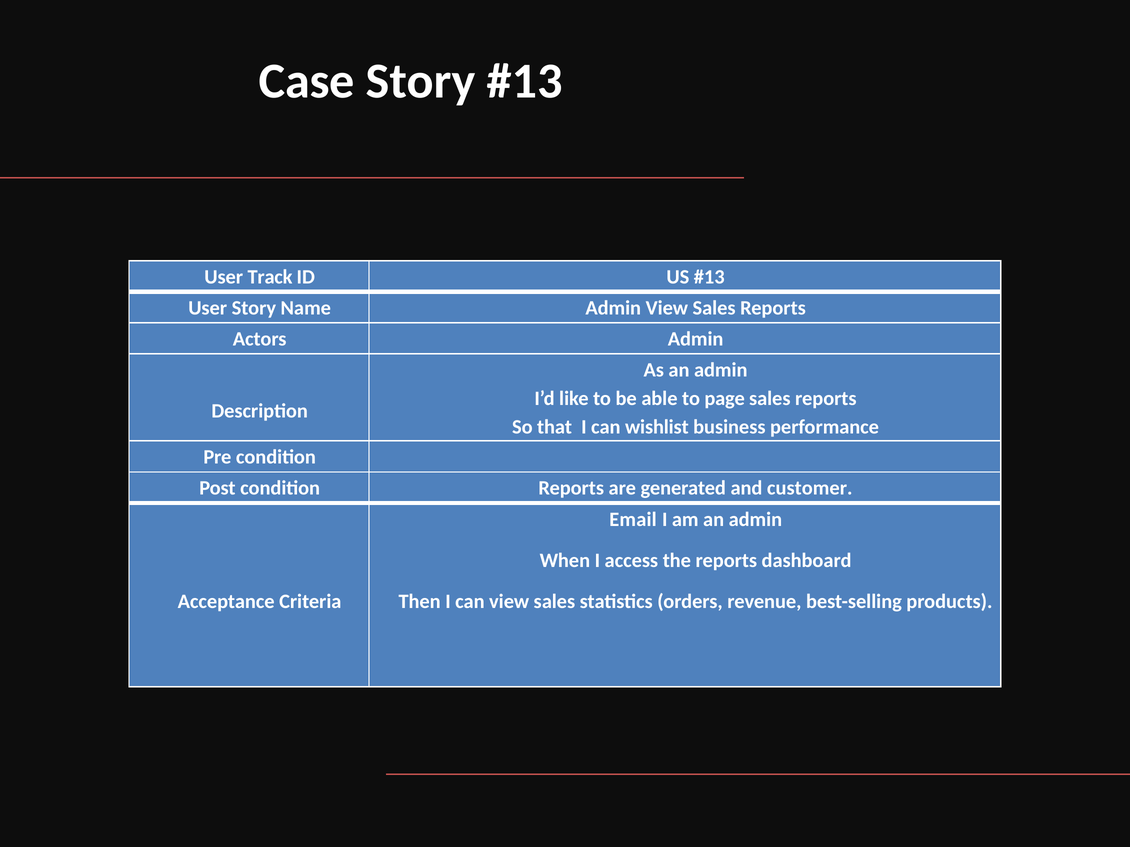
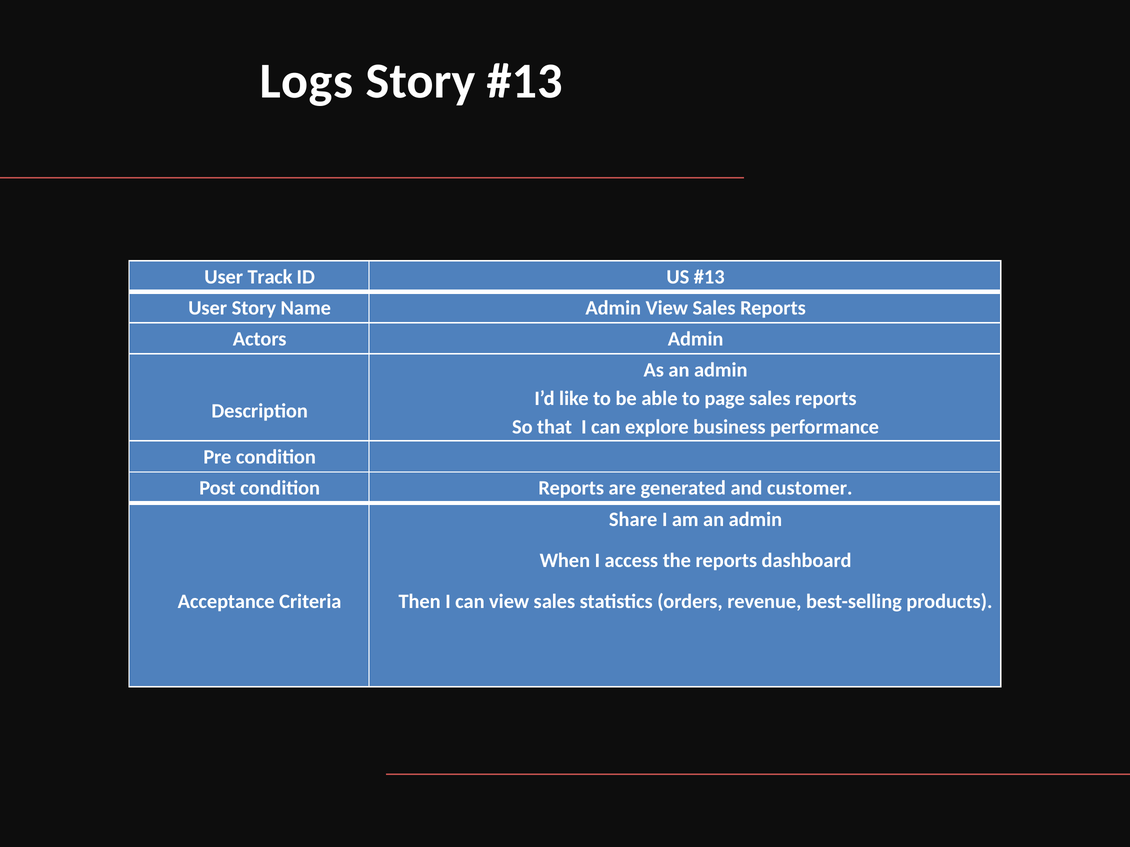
Case: Case -> Logs
wishlist: wishlist -> explore
Email: Email -> Share
